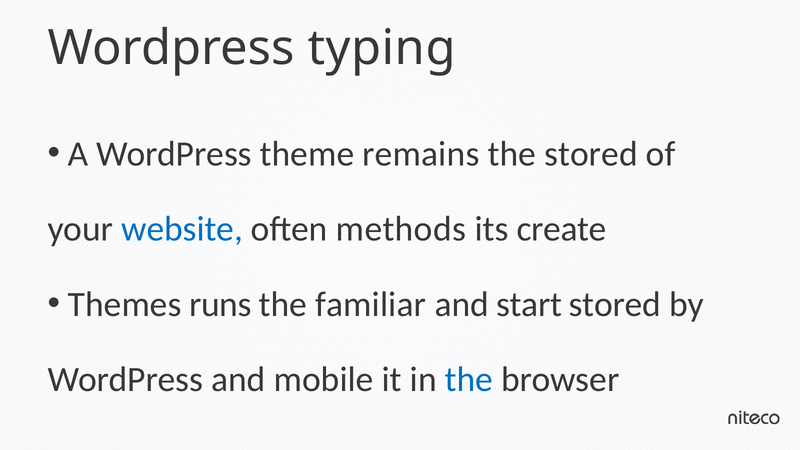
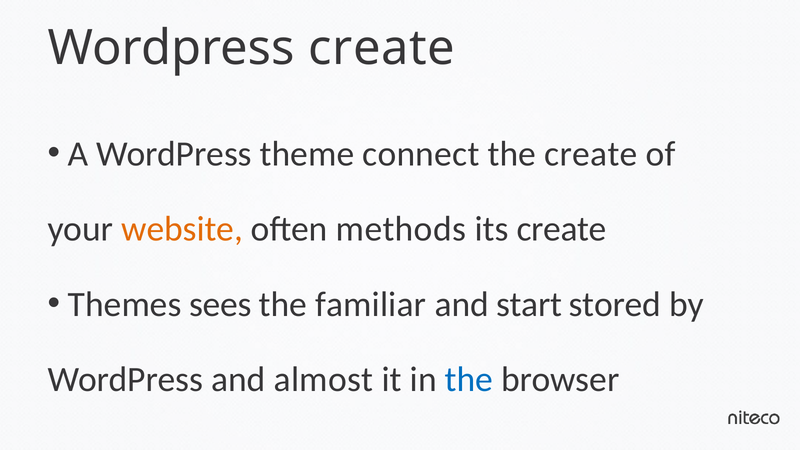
Wordpress typing: typing -> create
remains: remains -> connect
the stored: stored -> create
website colour: blue -> orange
runs: runs -> sees
mobile: mobile -> almost
